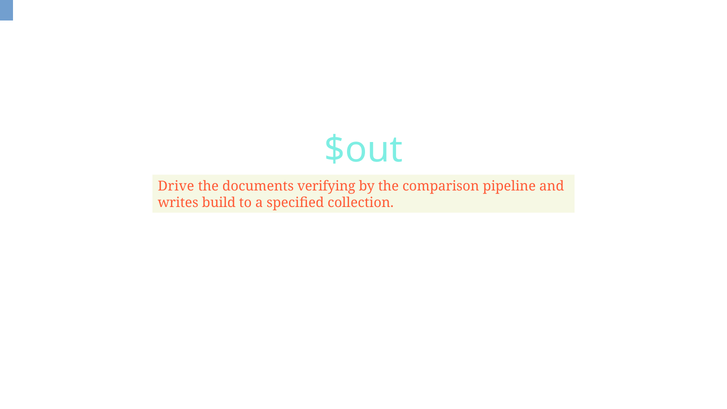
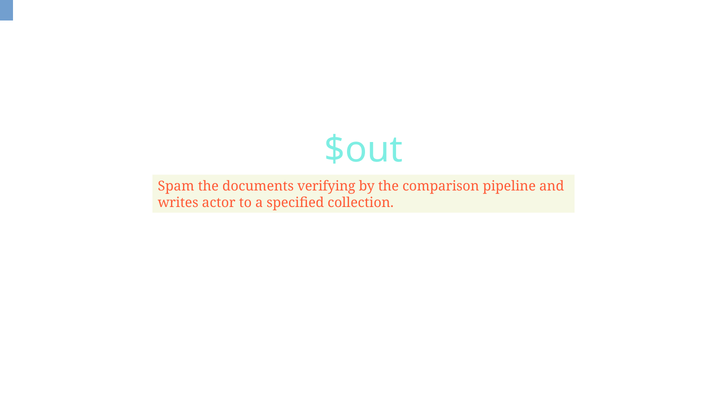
Drive: Drive -> Spam
build: build -> actor
